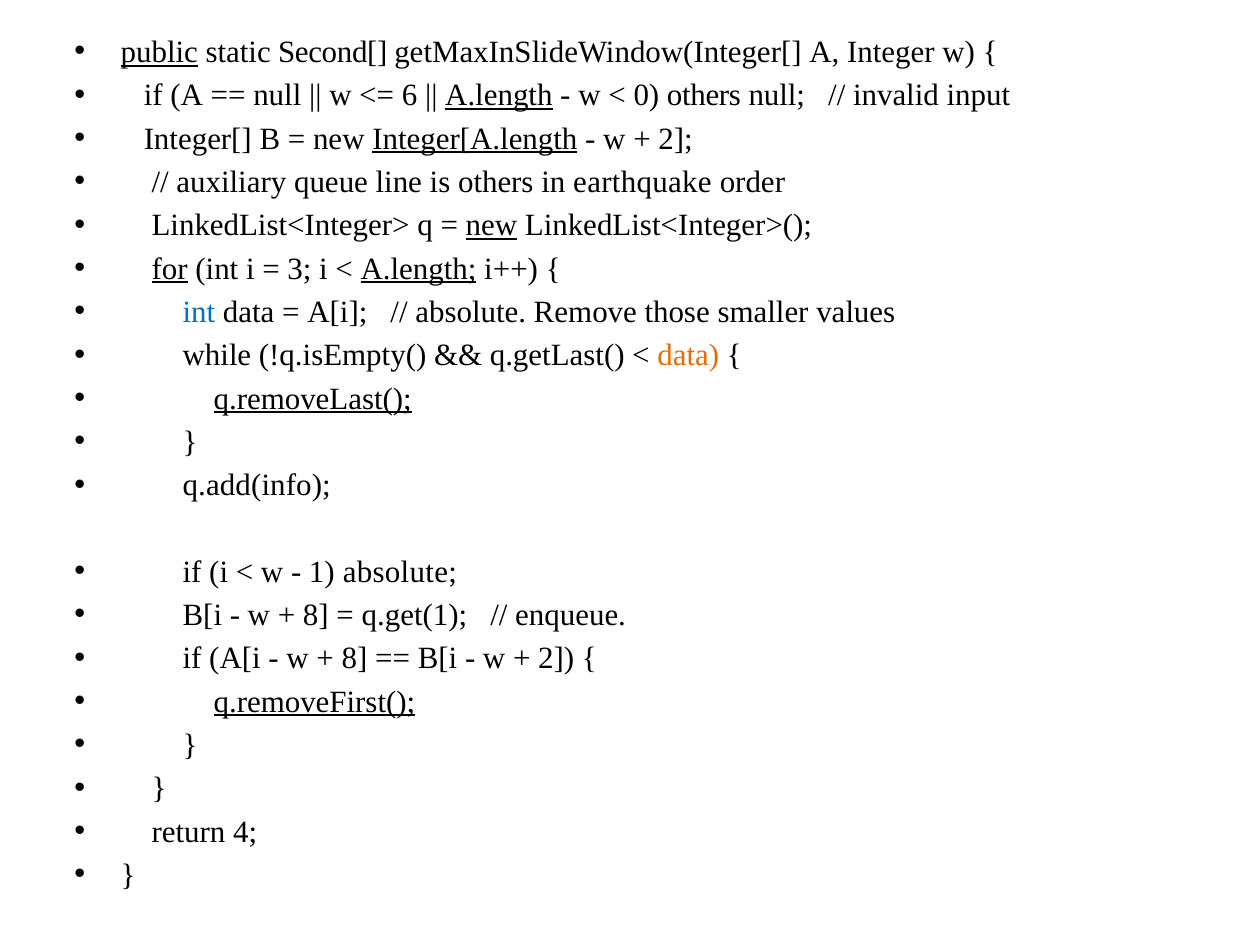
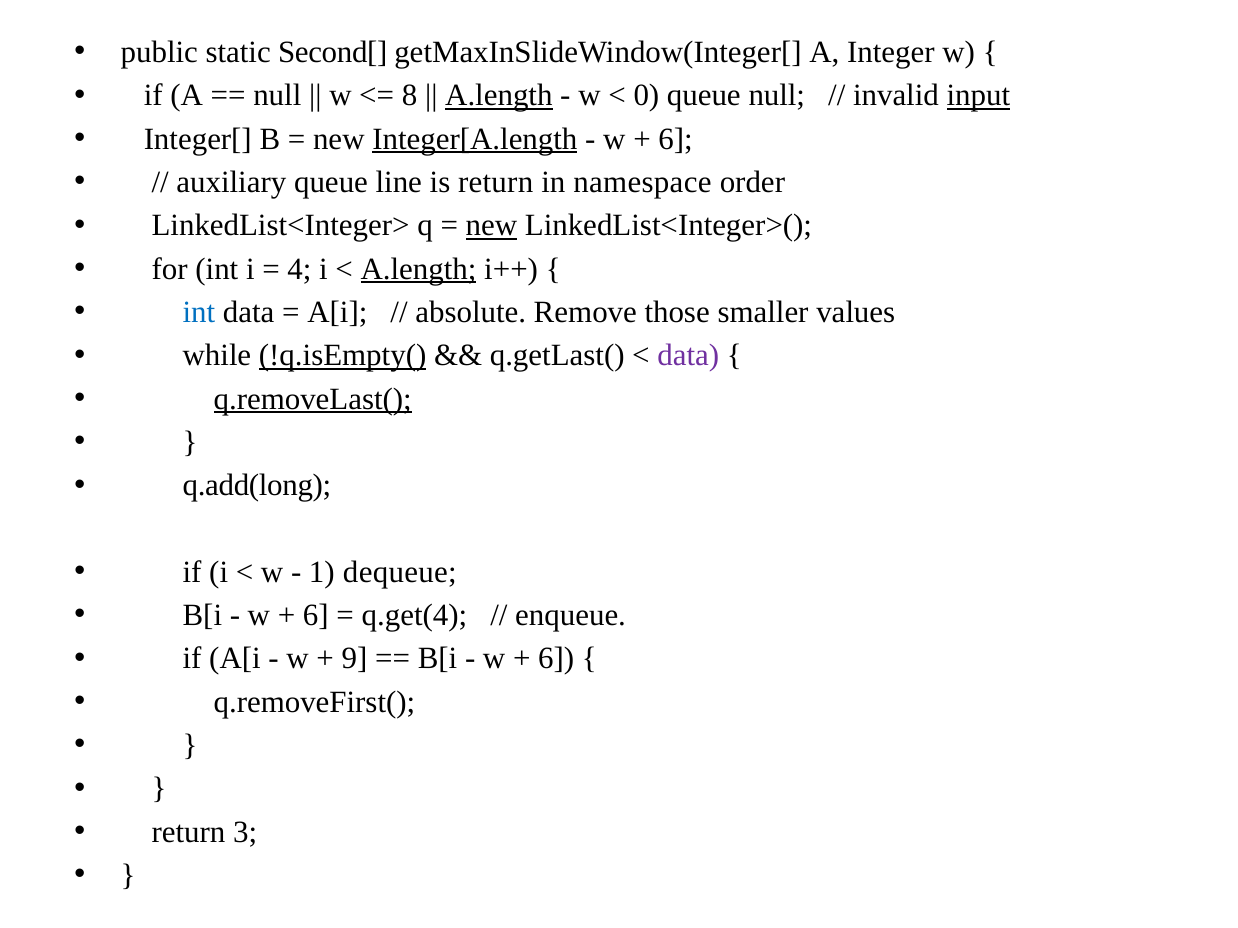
public underline: present -> none
6: 6 -> 8
0 others: others -> queue
input underline: none -> present
2 at (676, 139): 2 -> 6
is others: others -> return
earthquake: earthquake -> namespace
for underline: present -> none
3: 3 -> 4
!q.isEmpty( underline: none -> present
data at (688, 356) colour: orange -> purple
q.add(info: q.add(info -> q.add(long
1 absolute: absolute -> dequeue
8 at (316, 616): 8 -> 6
q.get(1: q.get(1 -> q.get(4
8 at (354, 659): 8 -> 9
2 at (556, 659): 2 -> 6
q.removeFirst( underline: present -> none
4: 4 -> 3
